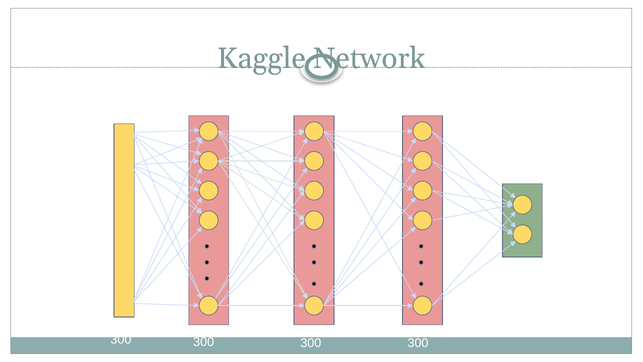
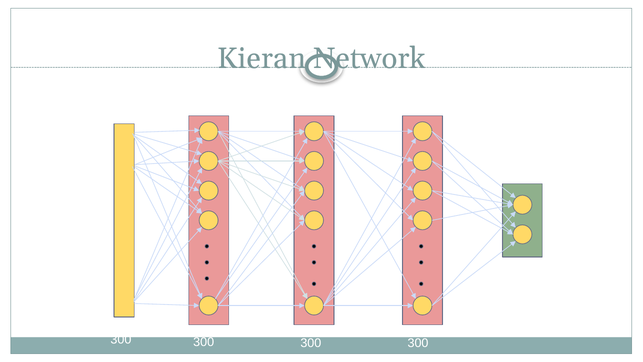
Kaggle: Kaggle -> Kieran
